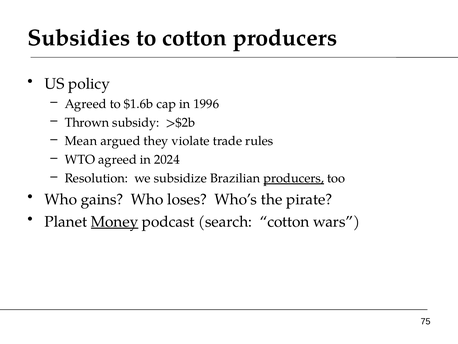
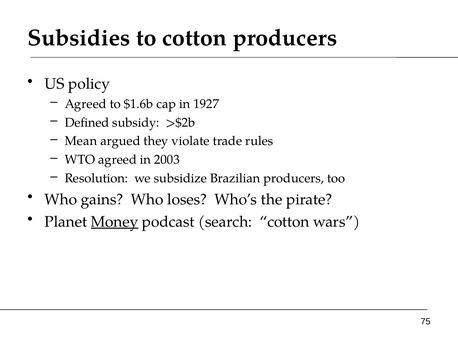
1996: 1996 -> 1927
Thrown: Thrown -> Defined
2024: 2024 -> 2003
producers at (294, 178) underline: present -> none
